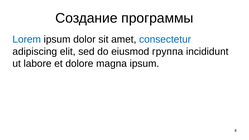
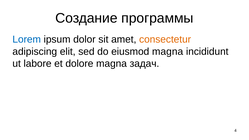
consectetur colour: blue -> orange
eiusmod группа: группа -> magna
magna ipsum: ipsum -> задач
